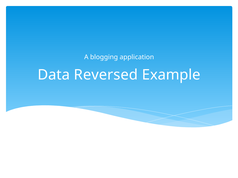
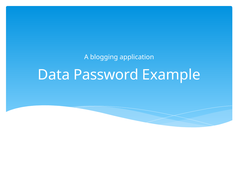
Reversed: Reversed -> Password
